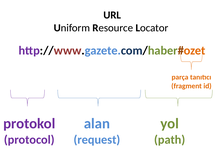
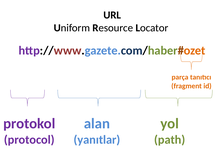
request: request -> yanıtlar
